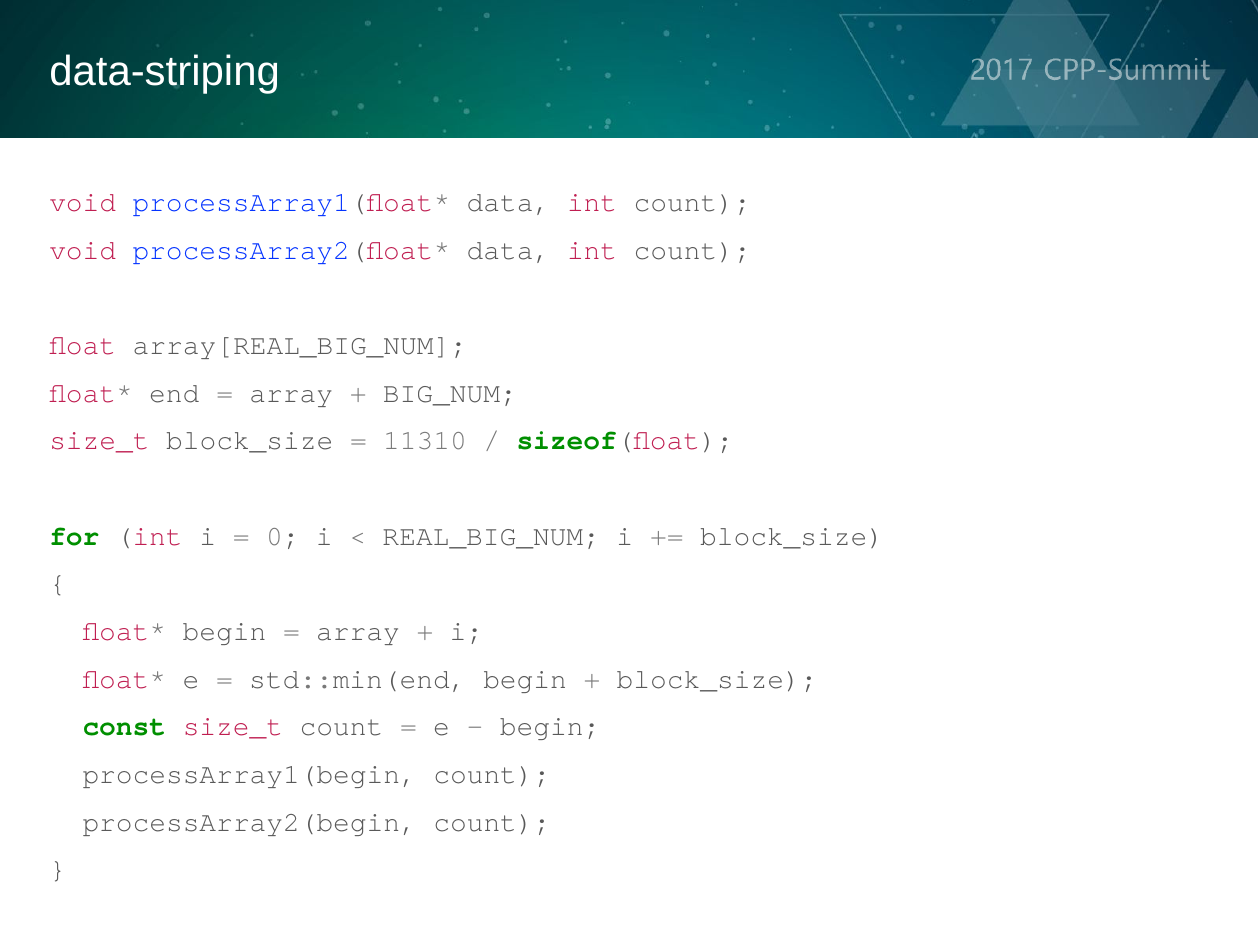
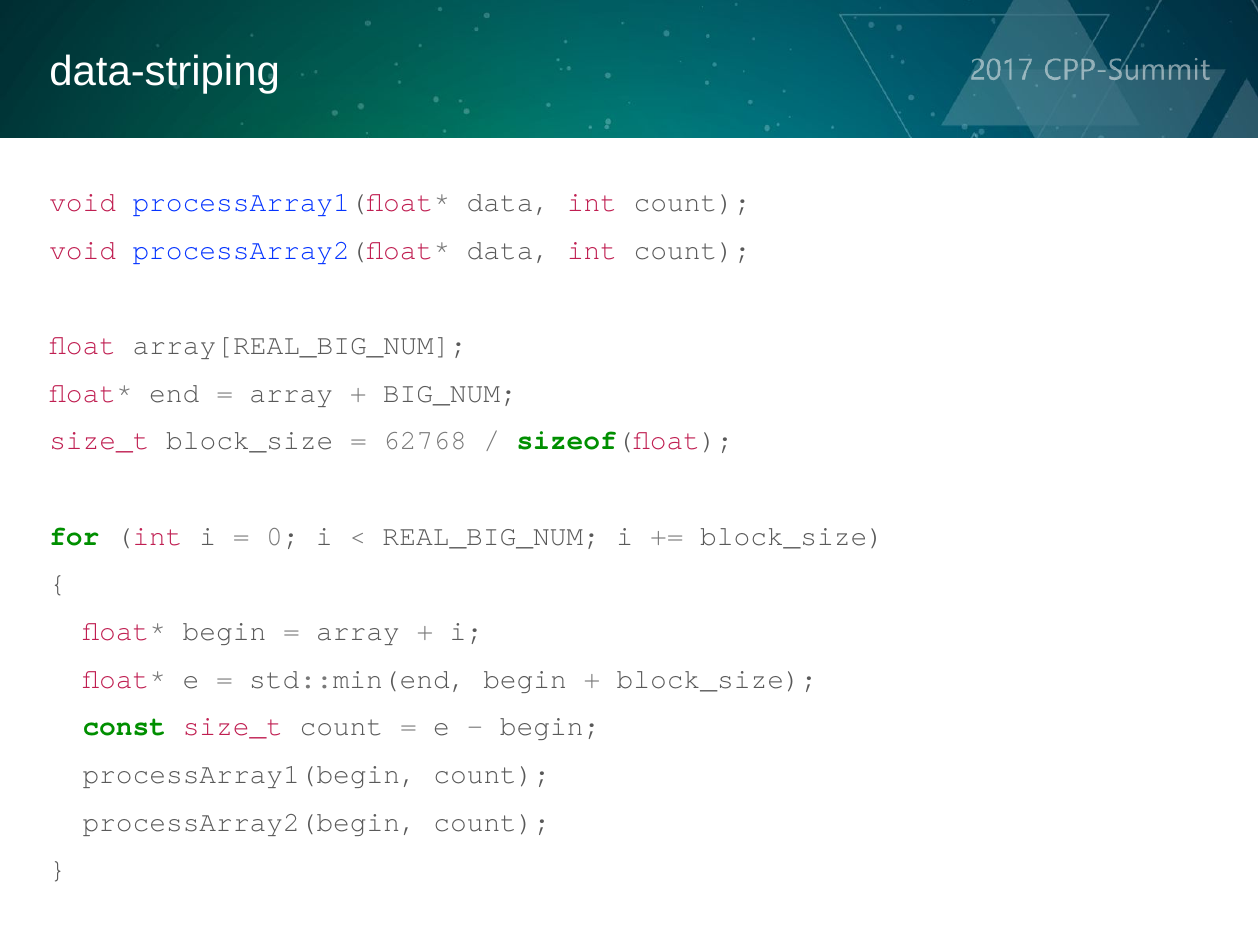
11310: 11310 -> 62768
